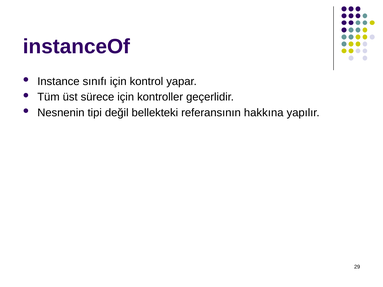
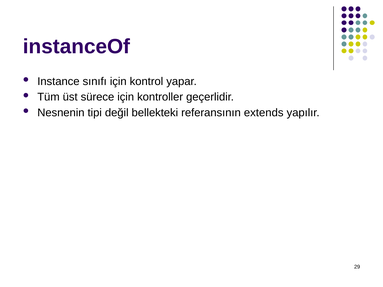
hakkına: hakkına -> extends
